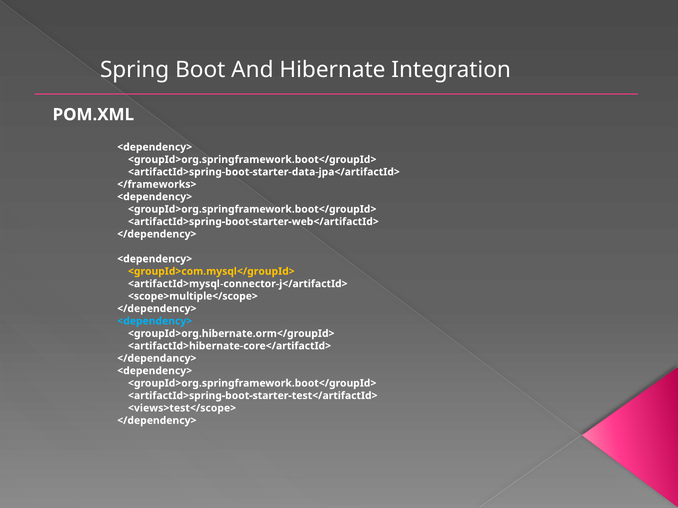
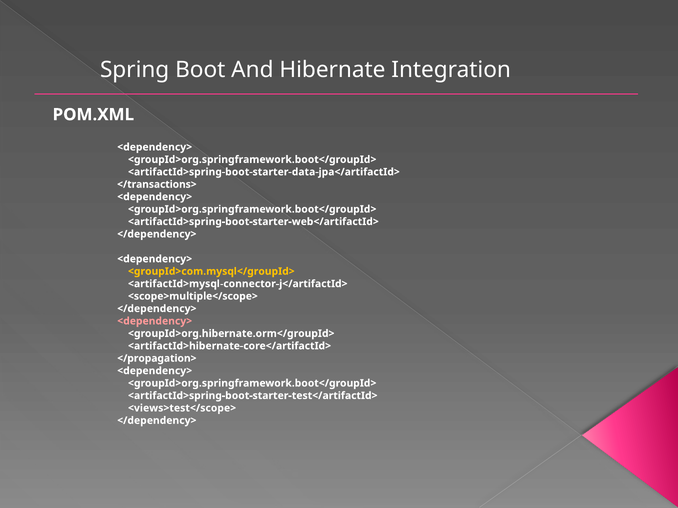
</frameworks>: </frameworks> -> </transactions>
<dependency> at (155, 321) colour: light blue -> pink
</dependancy>: </dependancy> -> </propagation>
